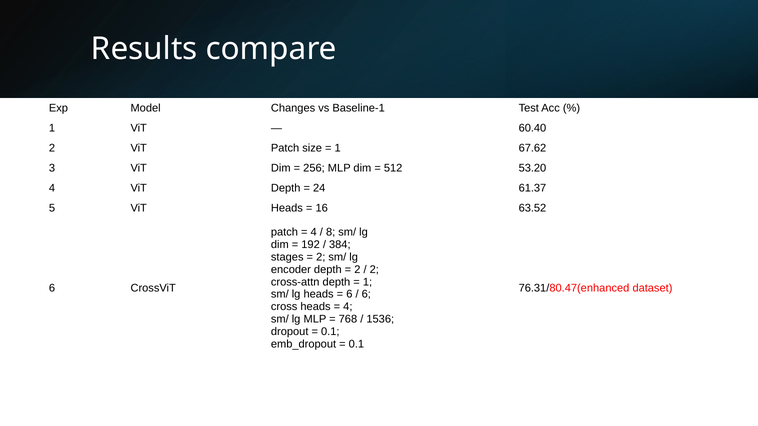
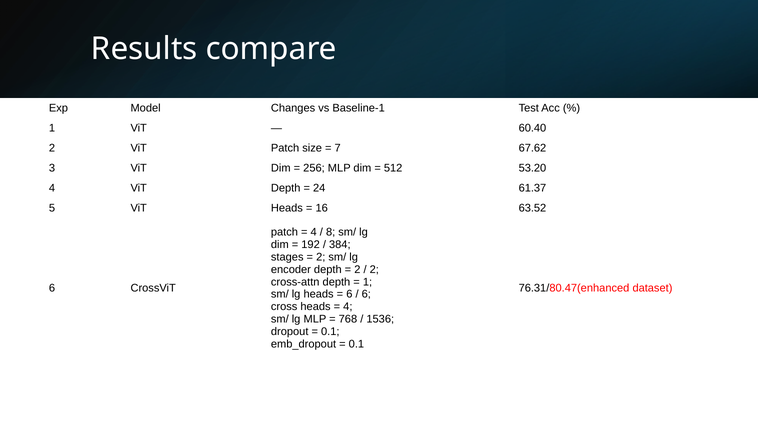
1 at (338, 148): 1 -> 7
